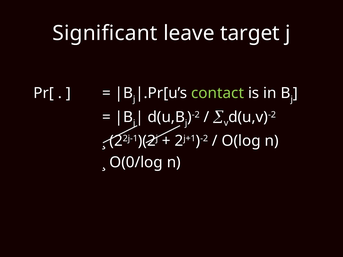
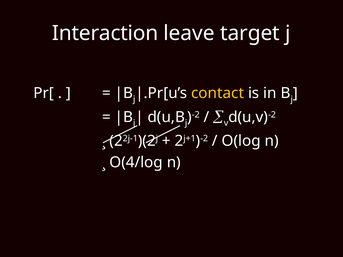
Significant: Significant -> Interaction
contact colour: light green -> yellow
O(0/log: O(0/log -> O(4/log
